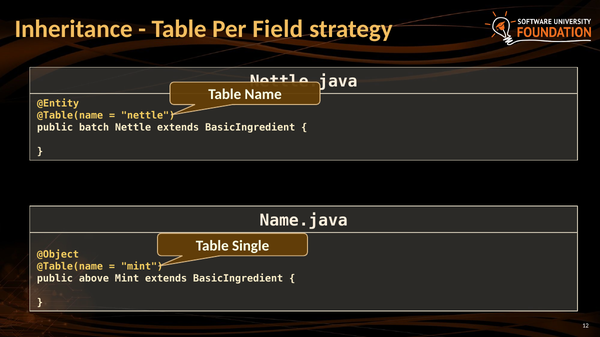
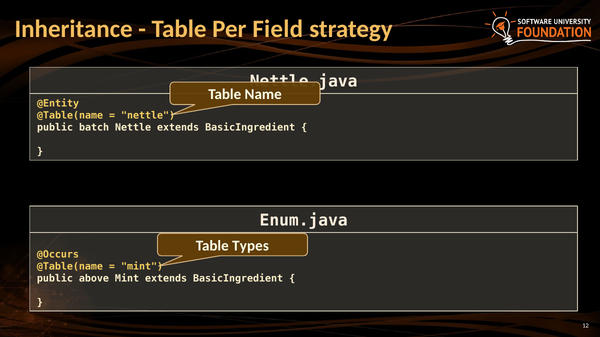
Name.java: Name.java -> Enum.java
Single: Single -> Types
@Object: @Object -> @Occurs
